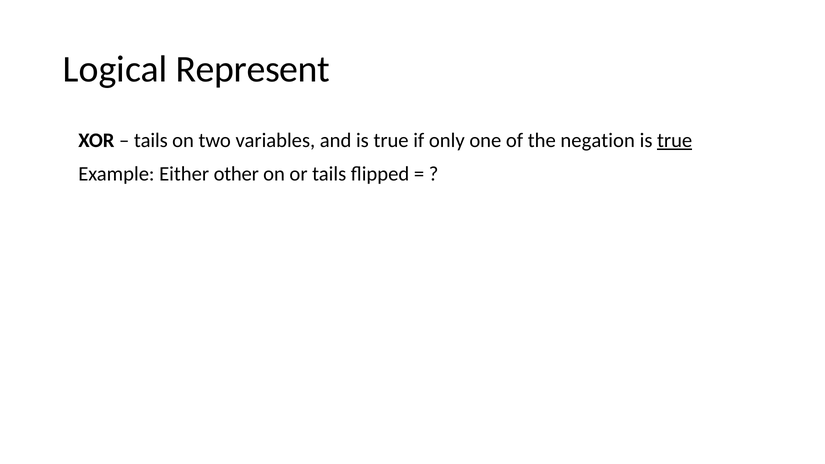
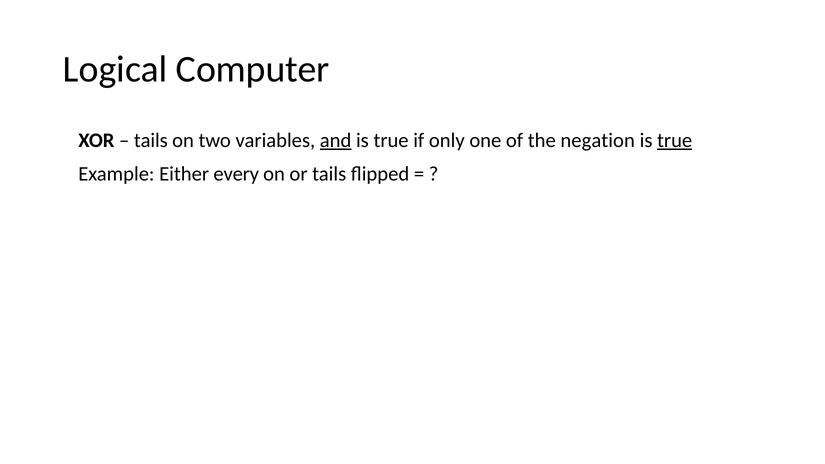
Represent: Represent -> Computer
and underline: none -> present
other: other -> every
